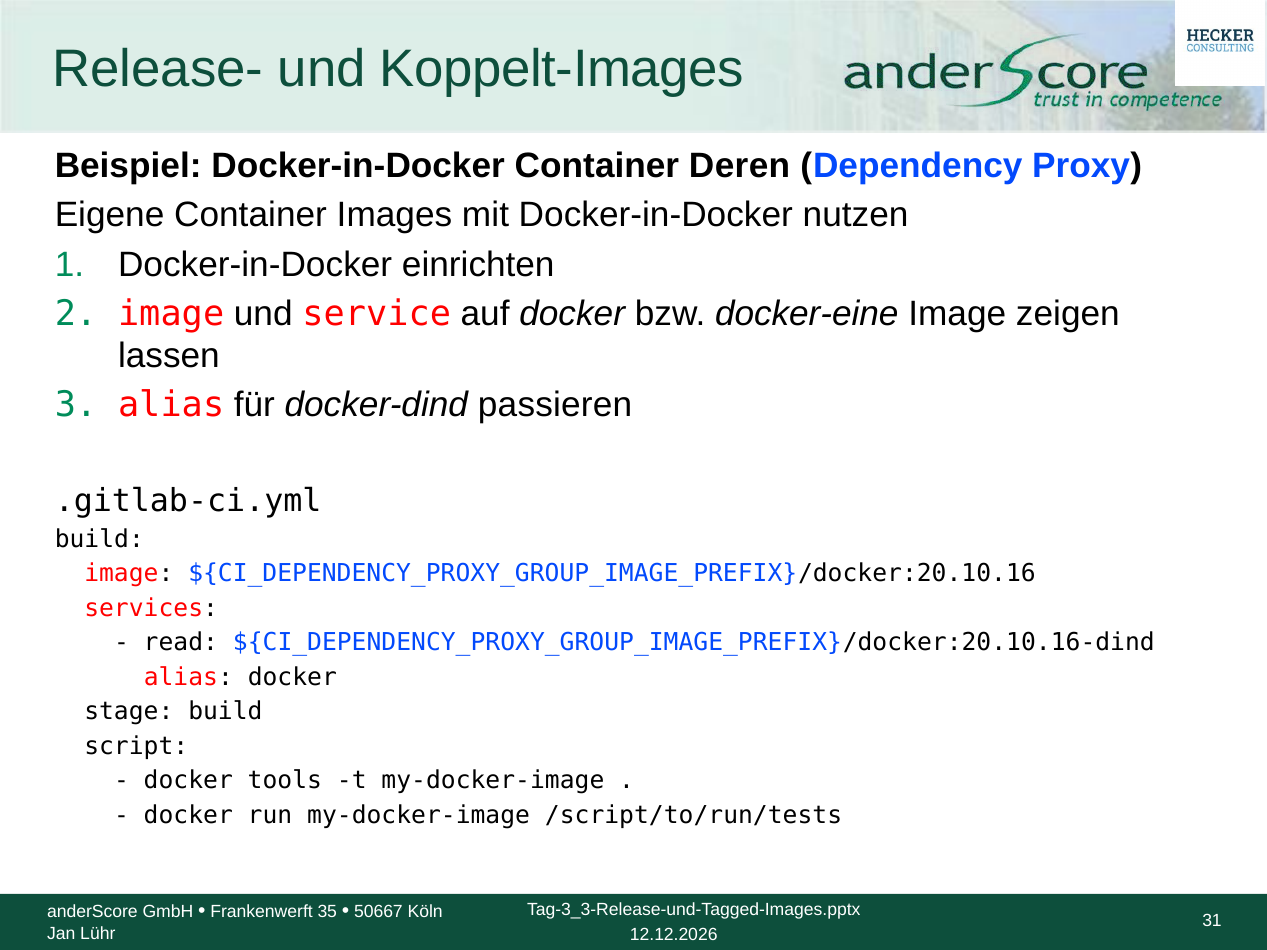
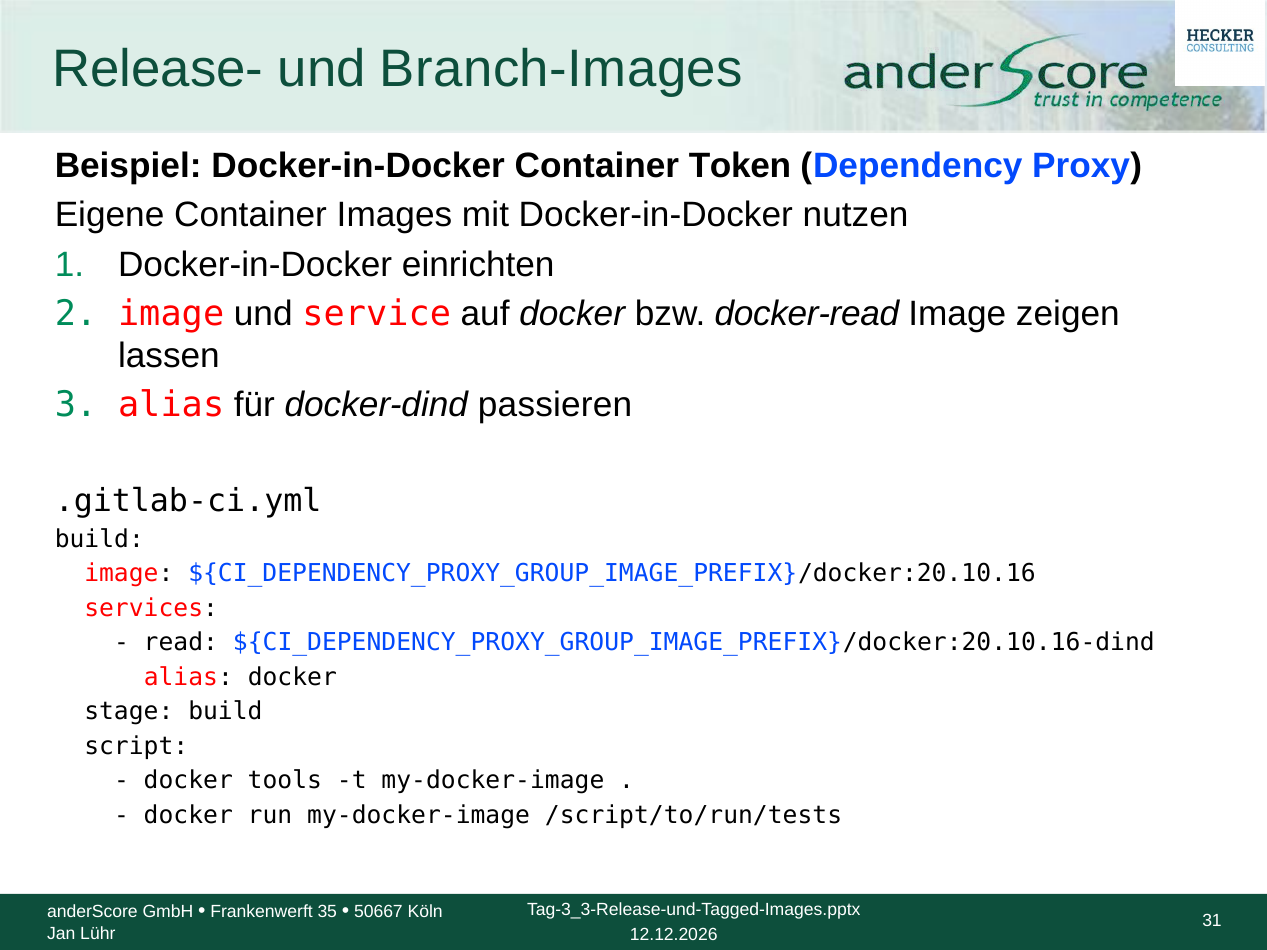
Koppelt-Images: Koppelt-Images -> Branch-Images
Deren: Deren -> Token
docker-eine: docker-eine -> docker-read
